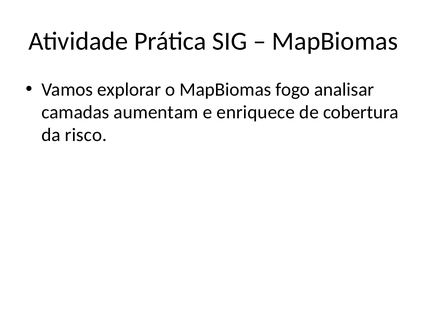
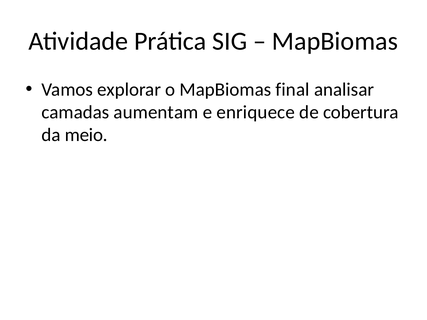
fogo: fogo -> final
risco: risco -> meio
